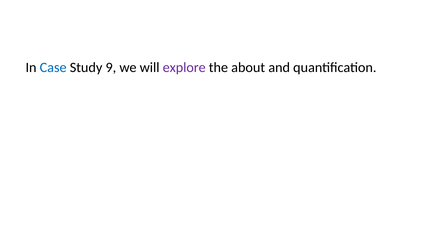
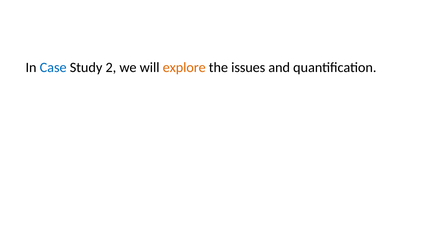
9: 9 -> 2
explore colour: purple -> orange
about: about -> issues
